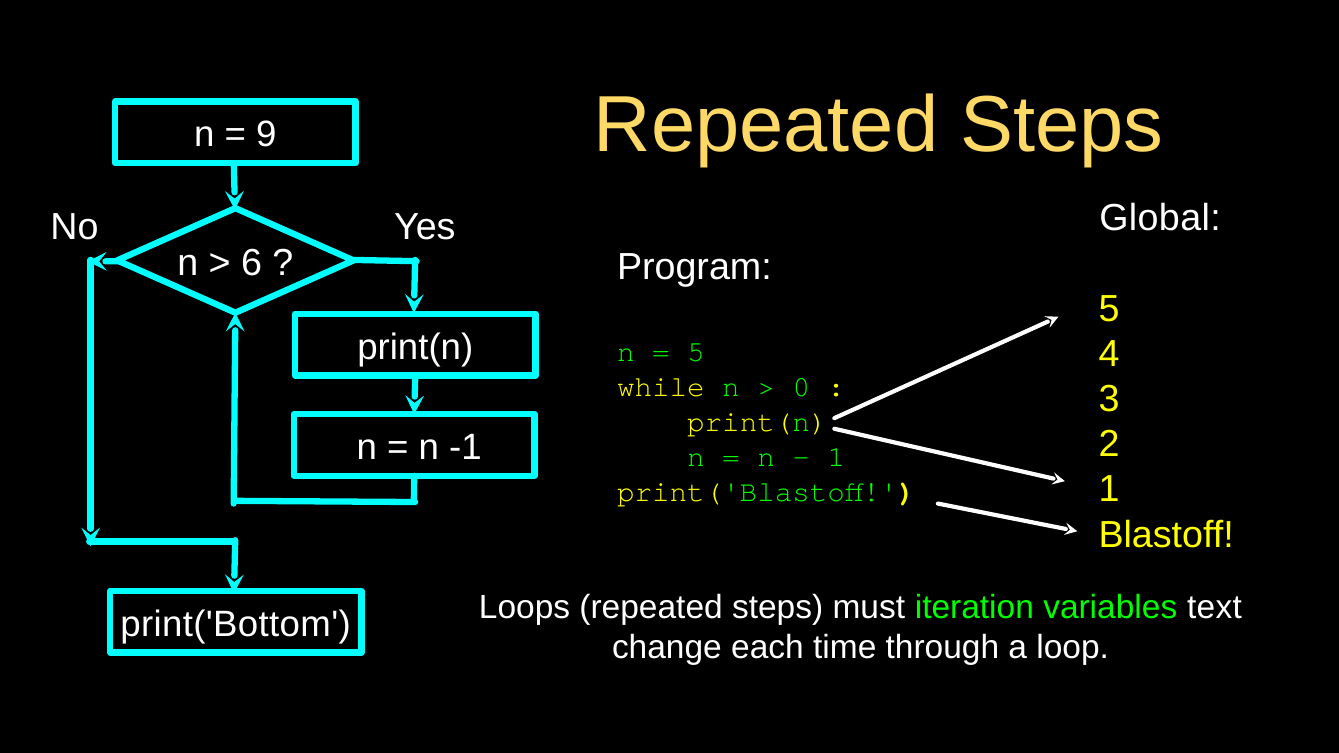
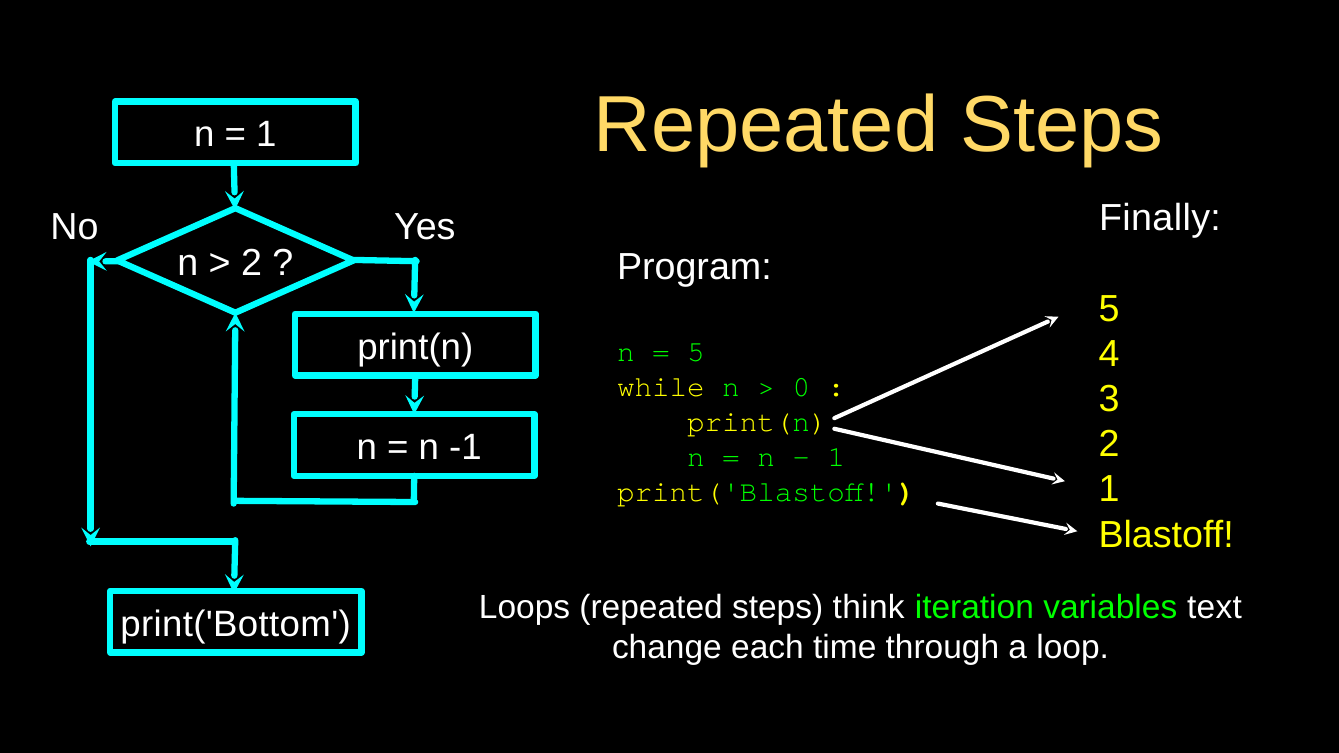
9 at (266, 135): 9 -> 1
Global: Global -> Finally
6 at (251, 263): 6 -> 2
must: must -> think
